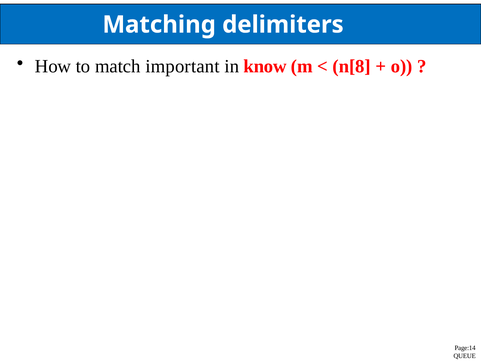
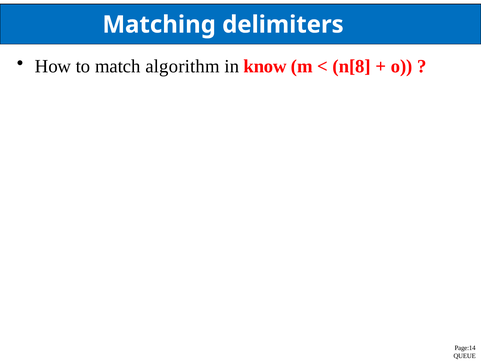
important: important -> algorithm
